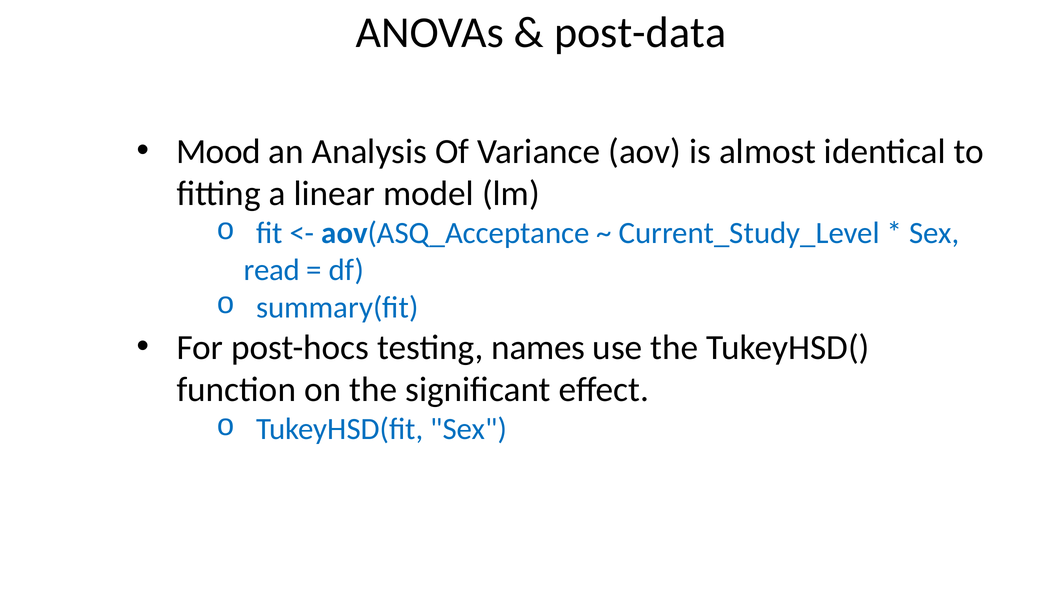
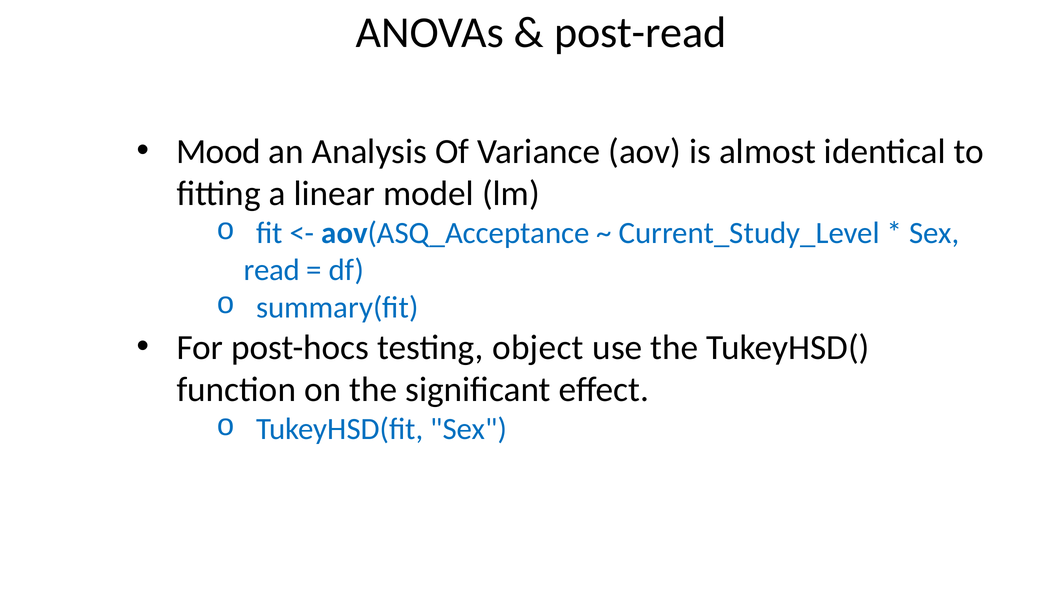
post-data: post-data -> post-read
names: names -> object
